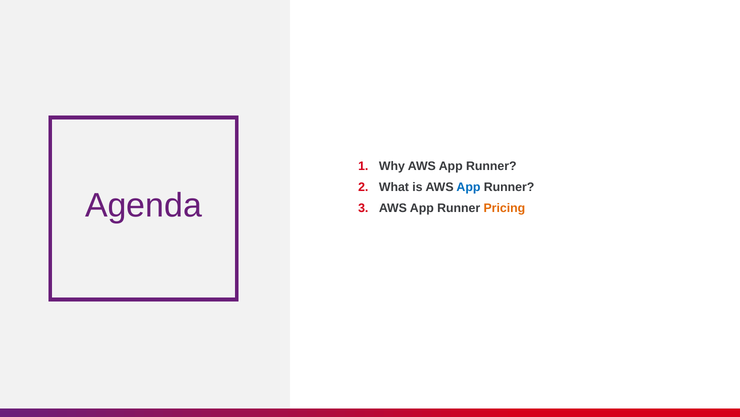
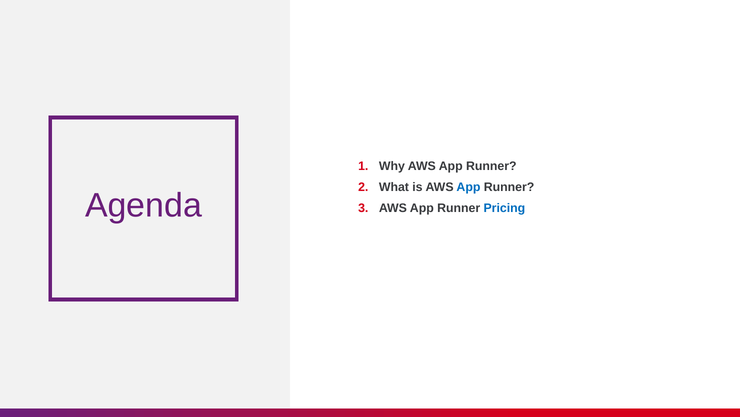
Pricing colour: orange -> blue
